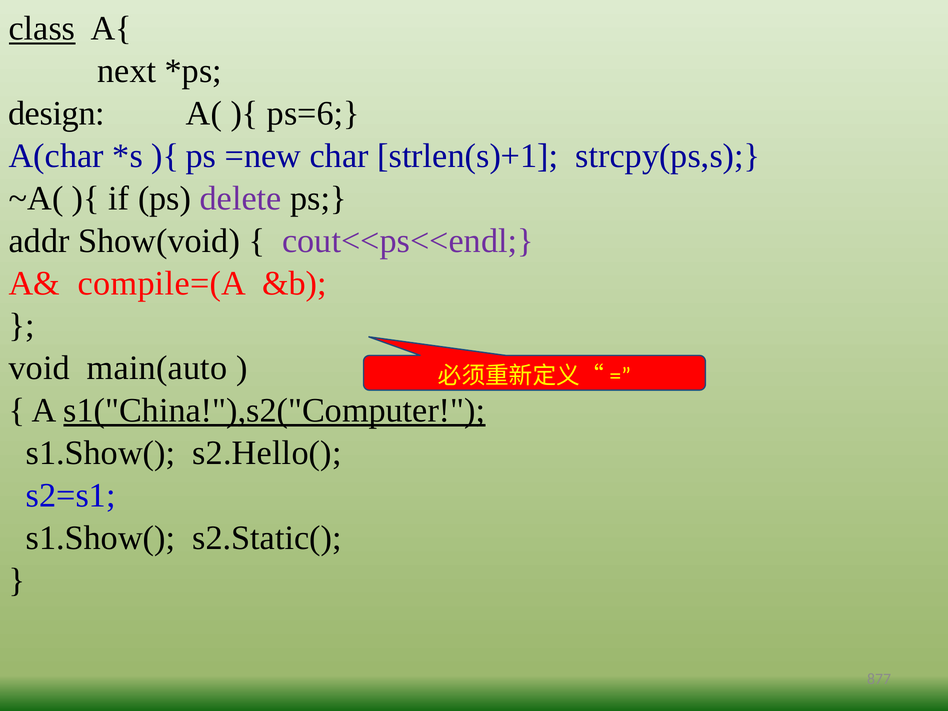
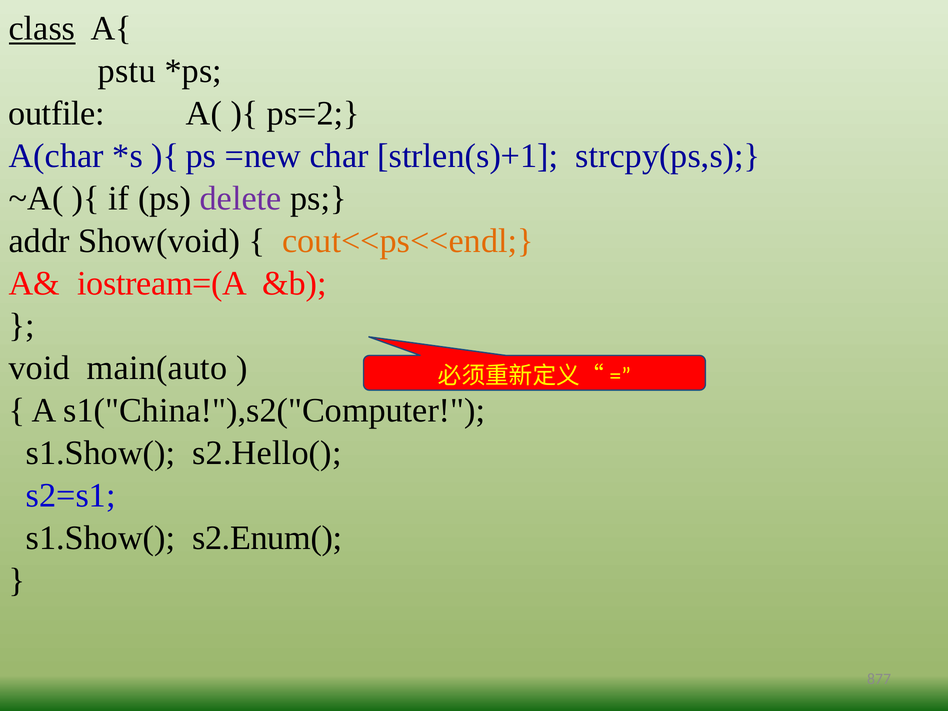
next: next -> pstu
design: design -> outfile
ps=6: ps=6 -> ps=2
cout<<ps<<endl colour: purple -> orange
compile=(A: compile=(A -> iostream=(A
s1("China!"),s2("Computer underline: present -> none
s2.Static(: s2.Static( -> s2.Enum(
